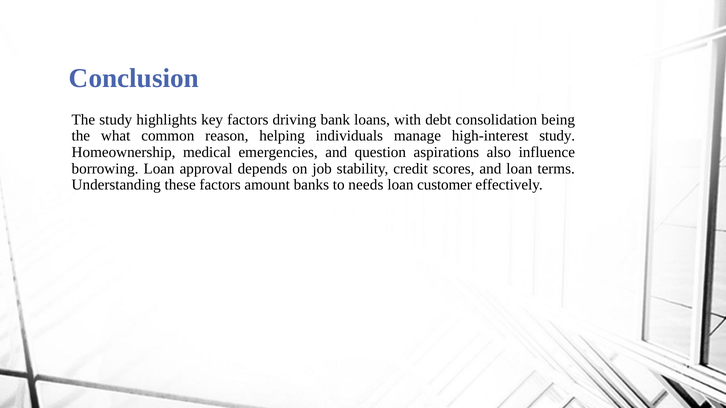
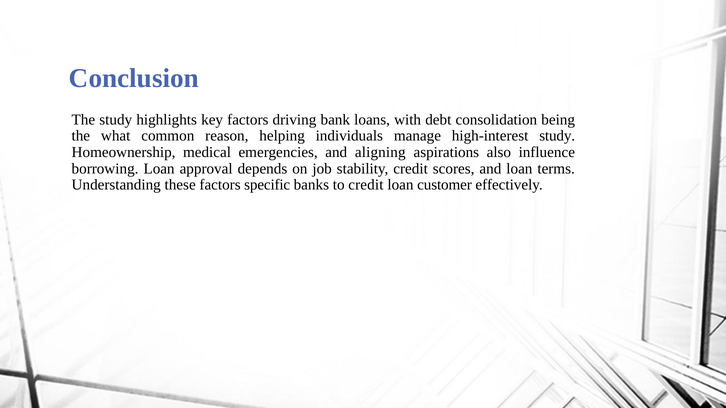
question: question -> aligning
amount: amount -> specific
to needs: needs -> credit
